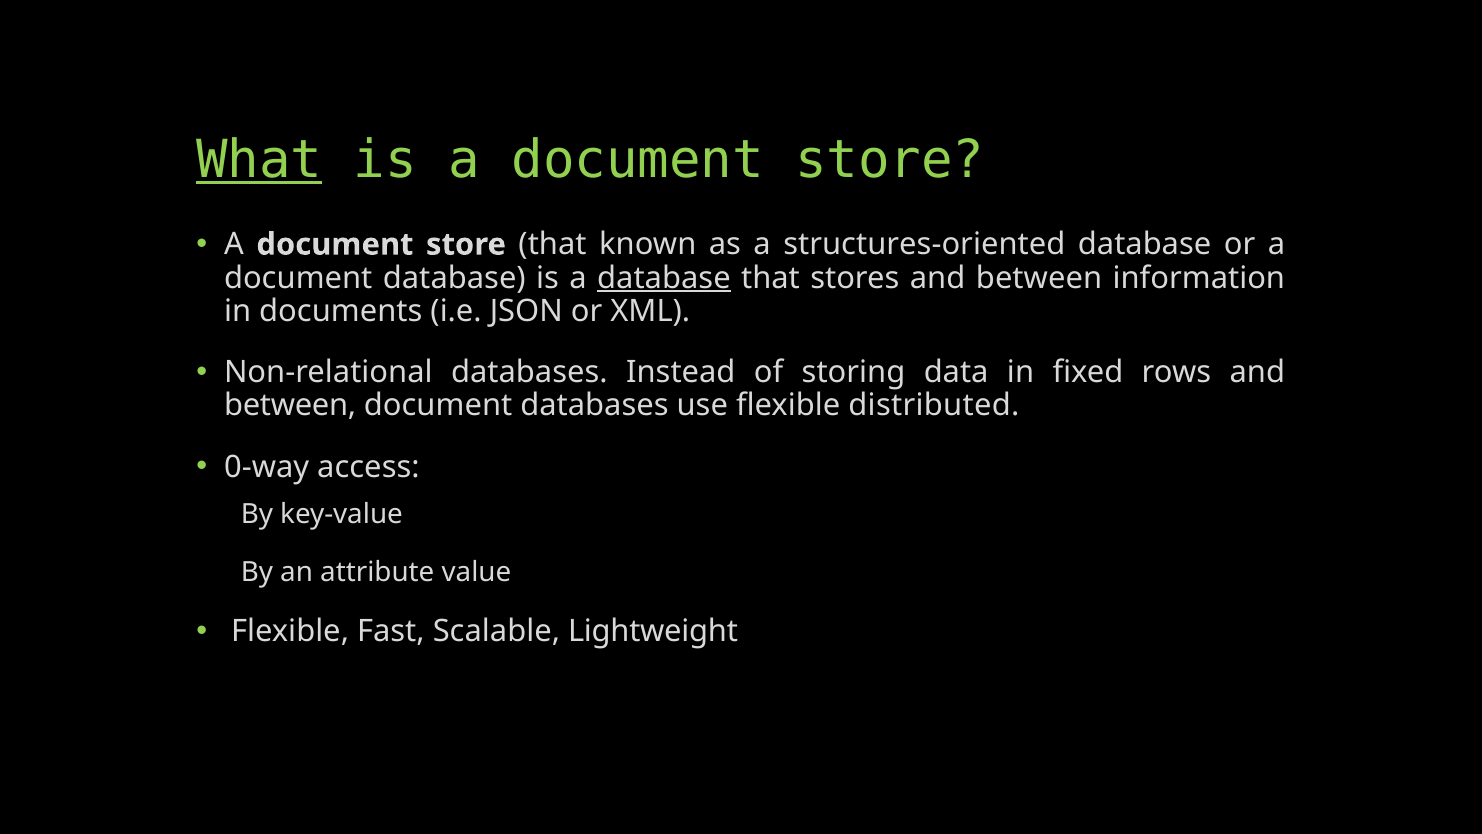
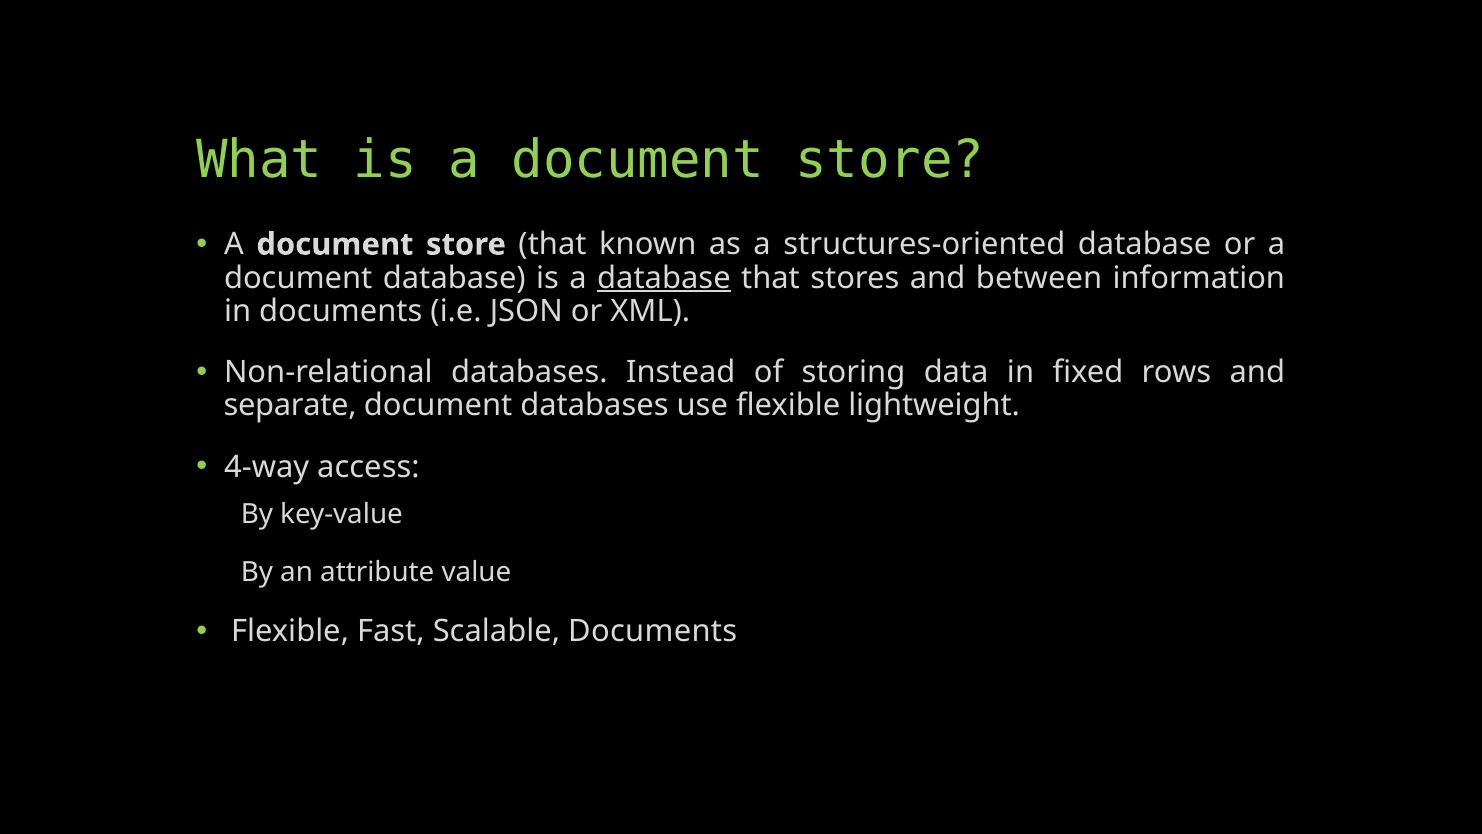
What underline: present -> none
between at (290, 406): between -> separate
distributed: distributed -> lightweight
0-way: 0-way -> 4-way
Scalable Lightweight: Lightweight -> Documents
